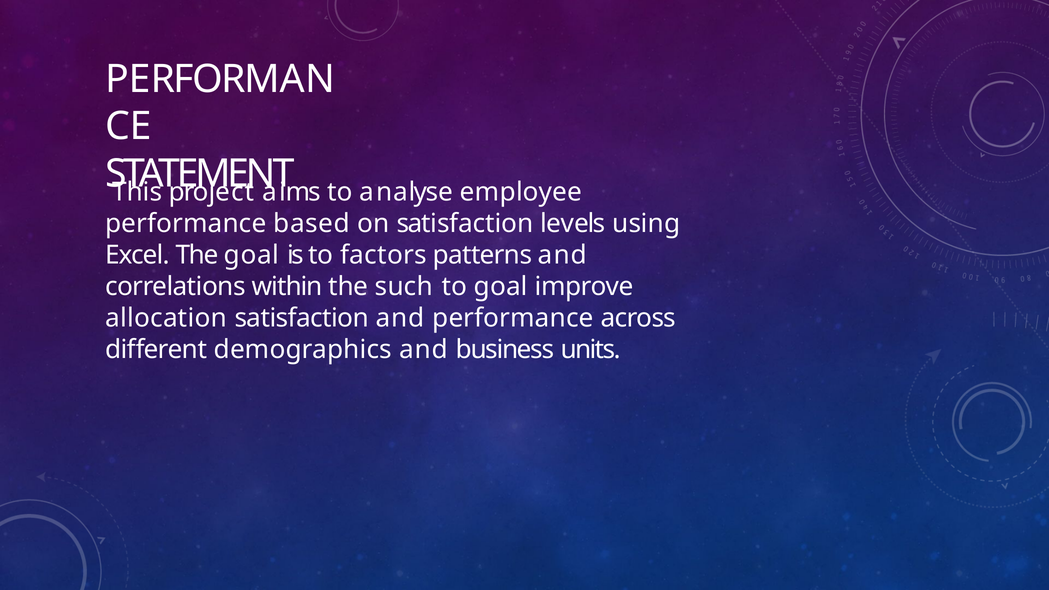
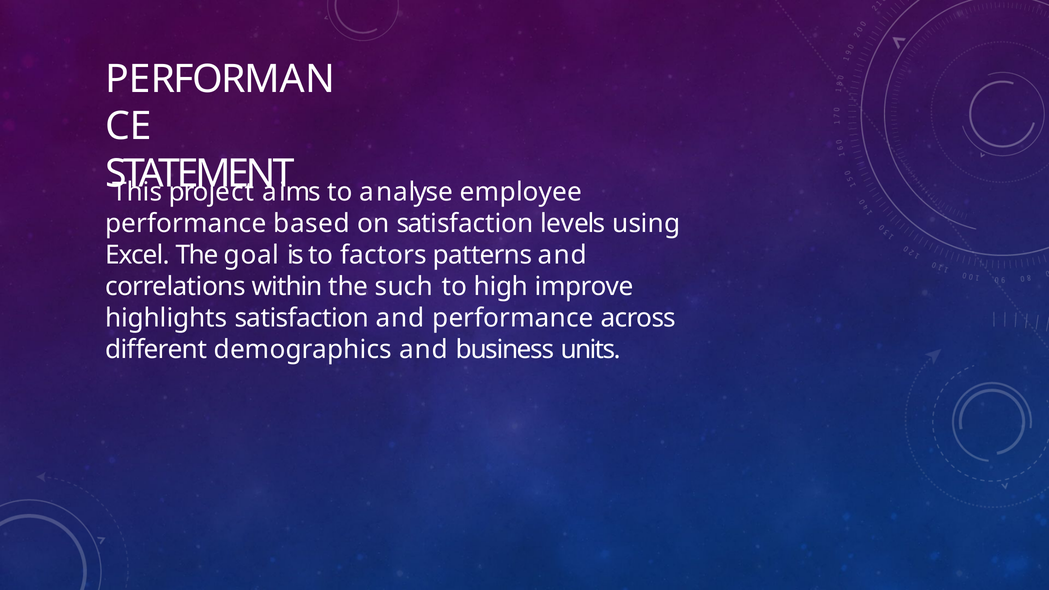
to goal: goal -> high
allocation: allocation -> highlights
